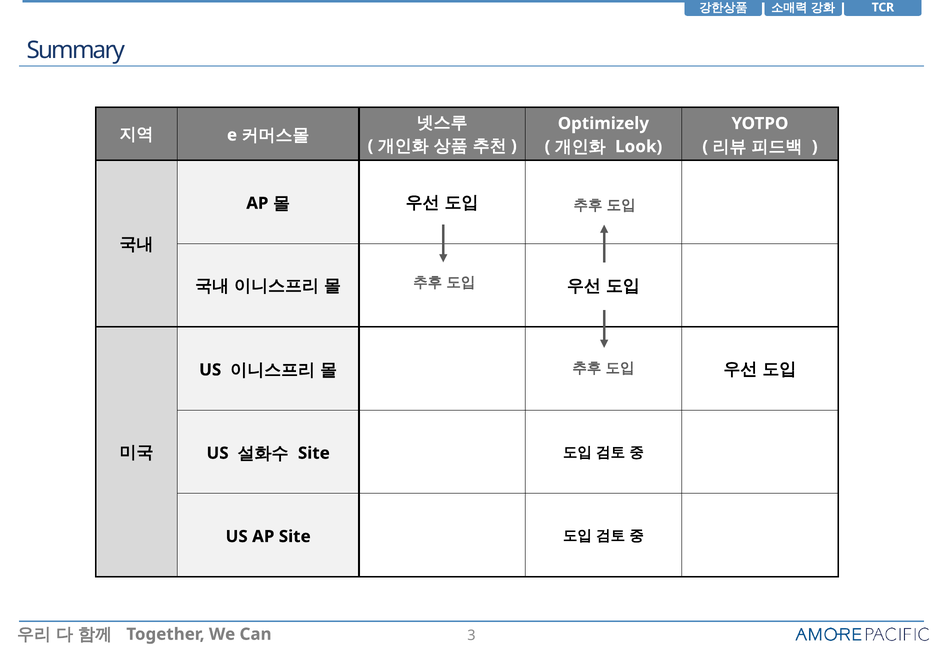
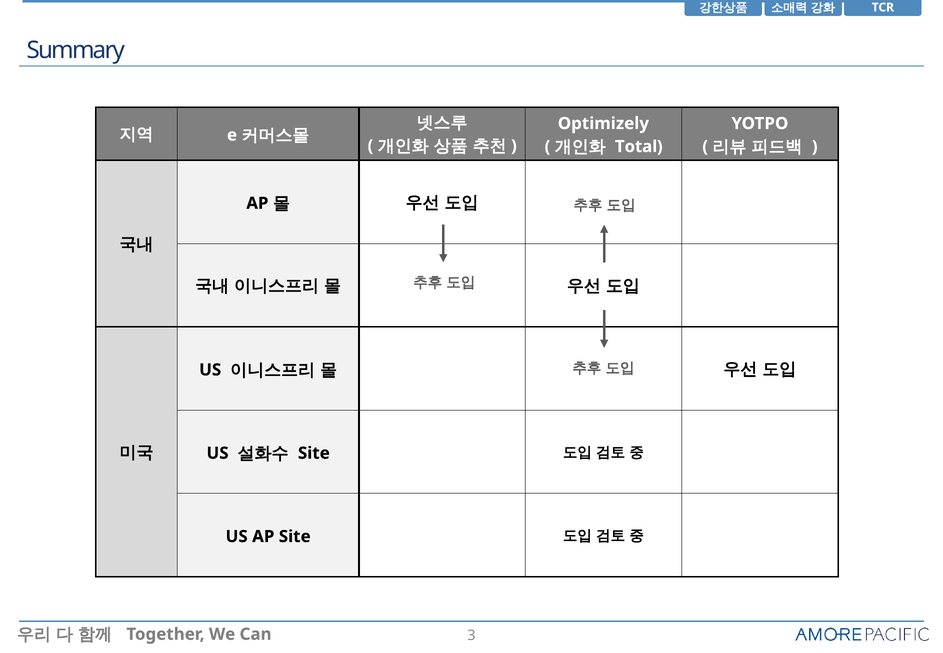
Look: Look -> Total
